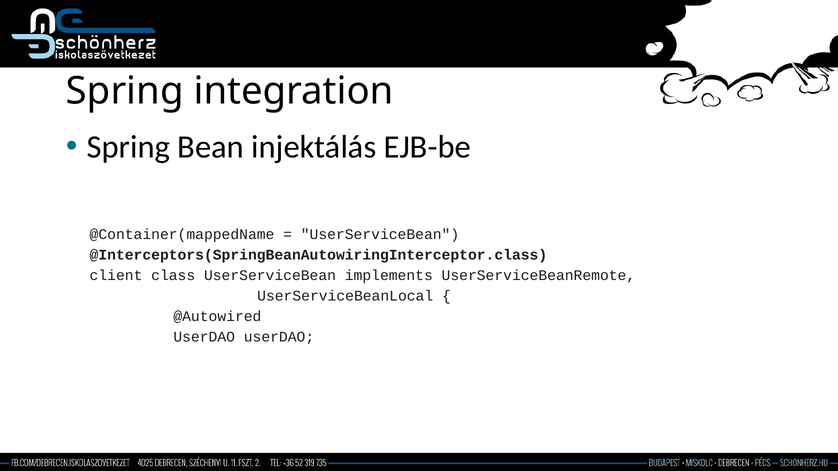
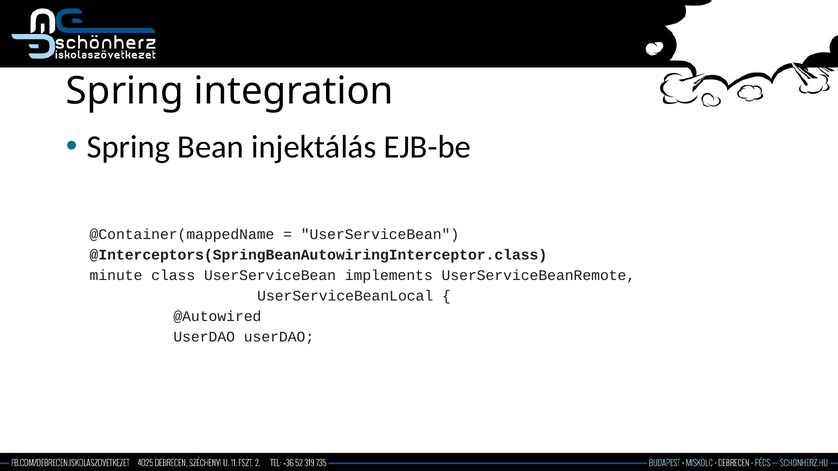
client: client -> minute
